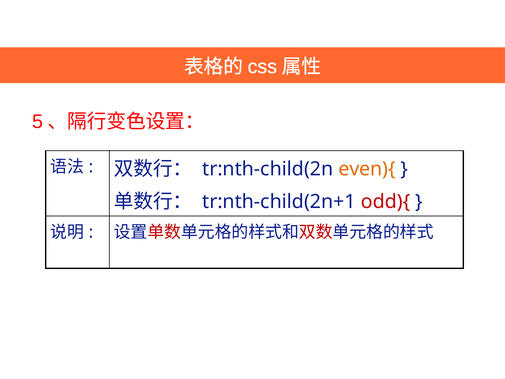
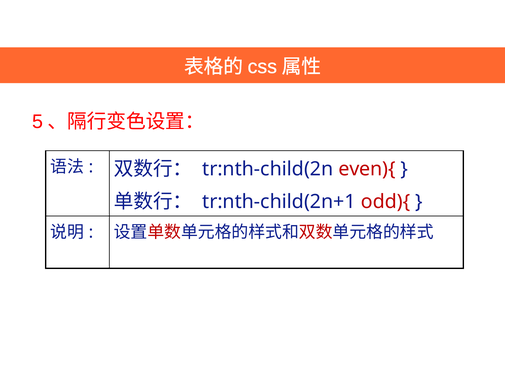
even){ colour: orange -> red
